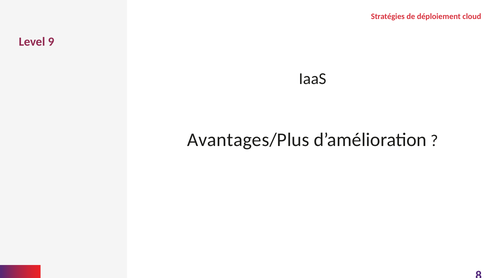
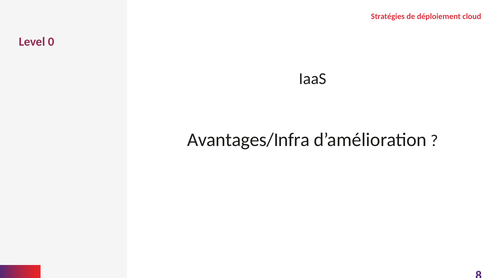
9: 9 -> 0
Avantages/Plus: Avantages/Plus -> Avantages/Infra
